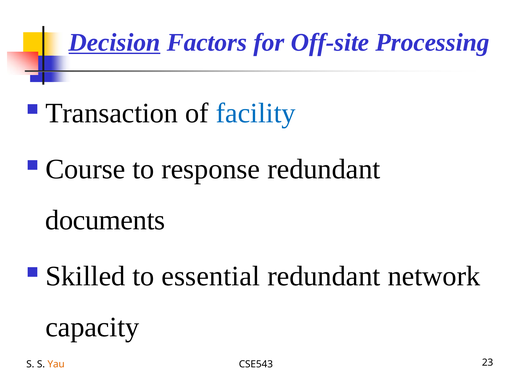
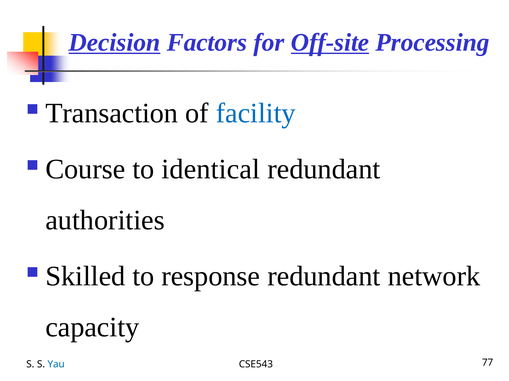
Off-site underline: none -> present
response: response -> identical
documents: documents -> authorities
essential: essential -> response
Yau colour: orange -> blue
23: 23 -> 77
